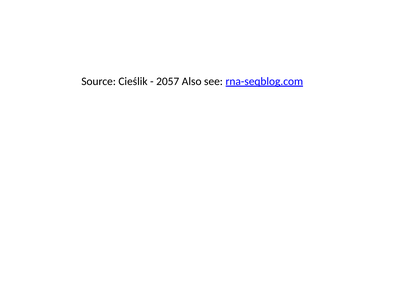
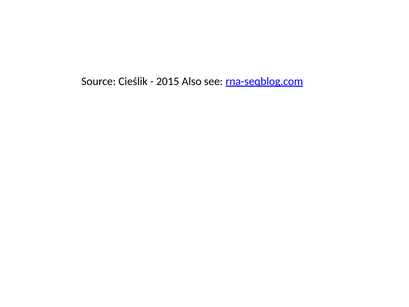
2057: 2057 -> 2015
